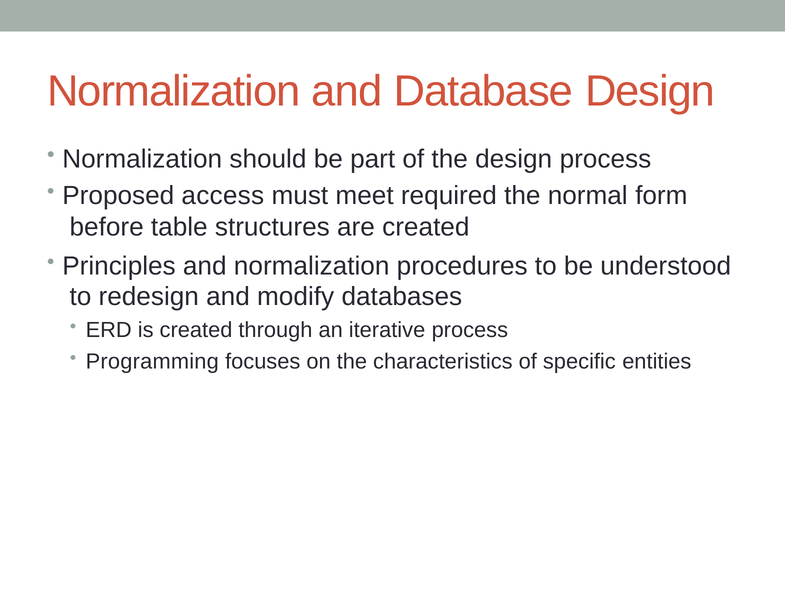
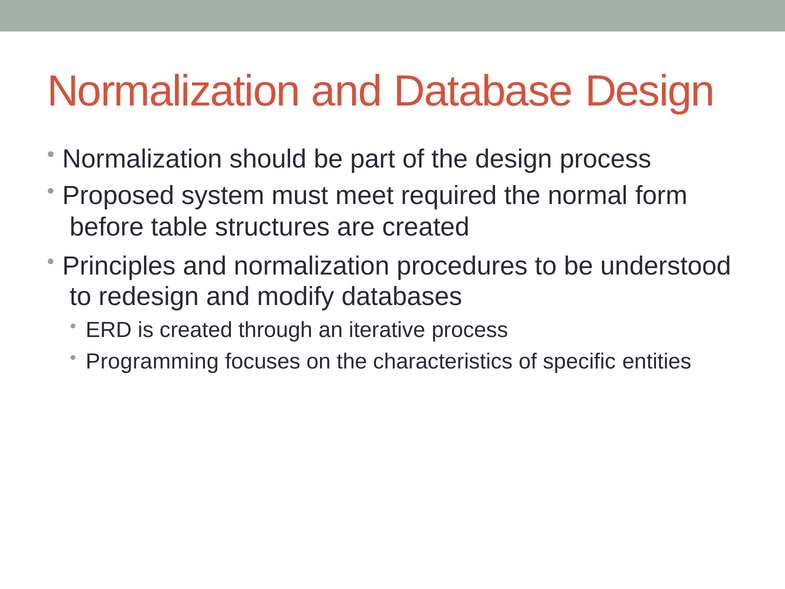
access: access -> system
